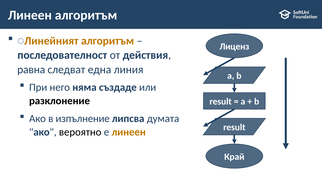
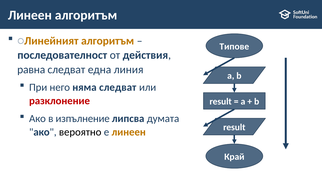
Лиценз: Лиценз -> Типове
няма създаде: създаде -> следват
разклонение colour: black -> red
